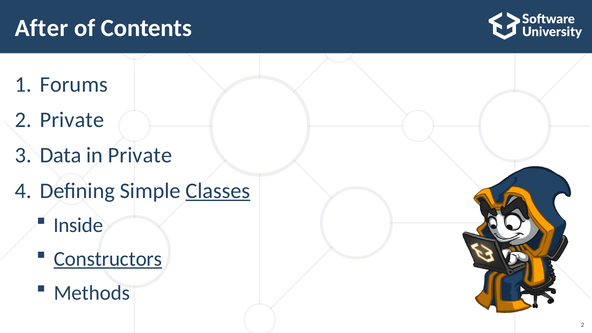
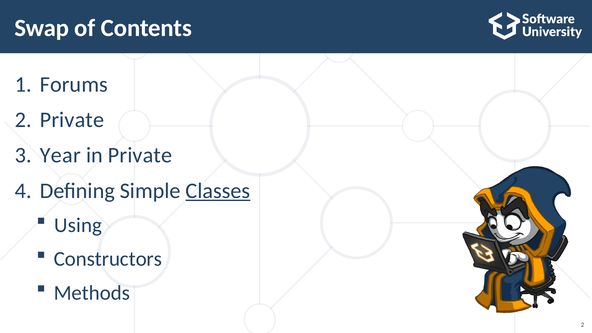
After: After -> Swap
Data: Data -> Year
Inside: Inside -> Using
Constructors underline: present -> none
